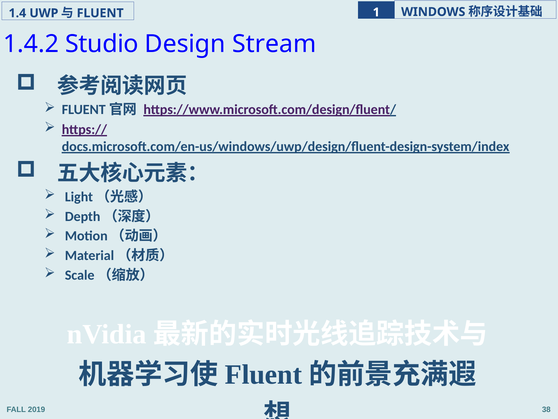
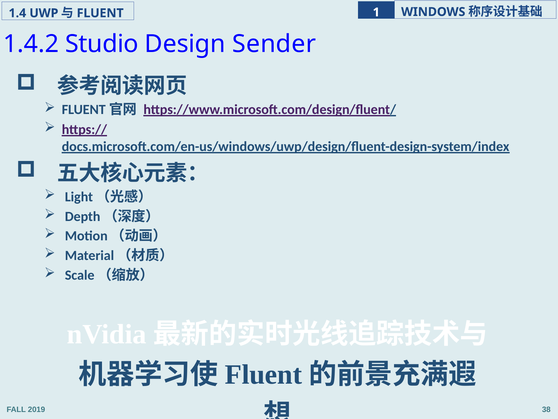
Stream: Stream -> Sender
